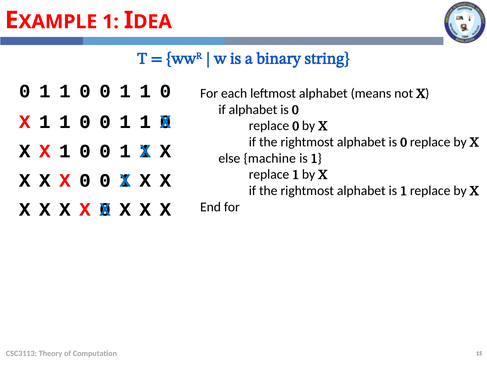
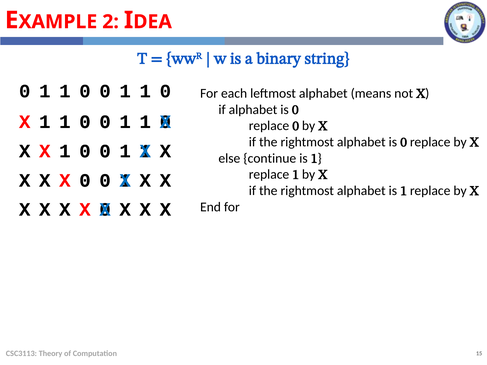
1 at (111, 22): 1 -> 2
machine: machine -> continue
